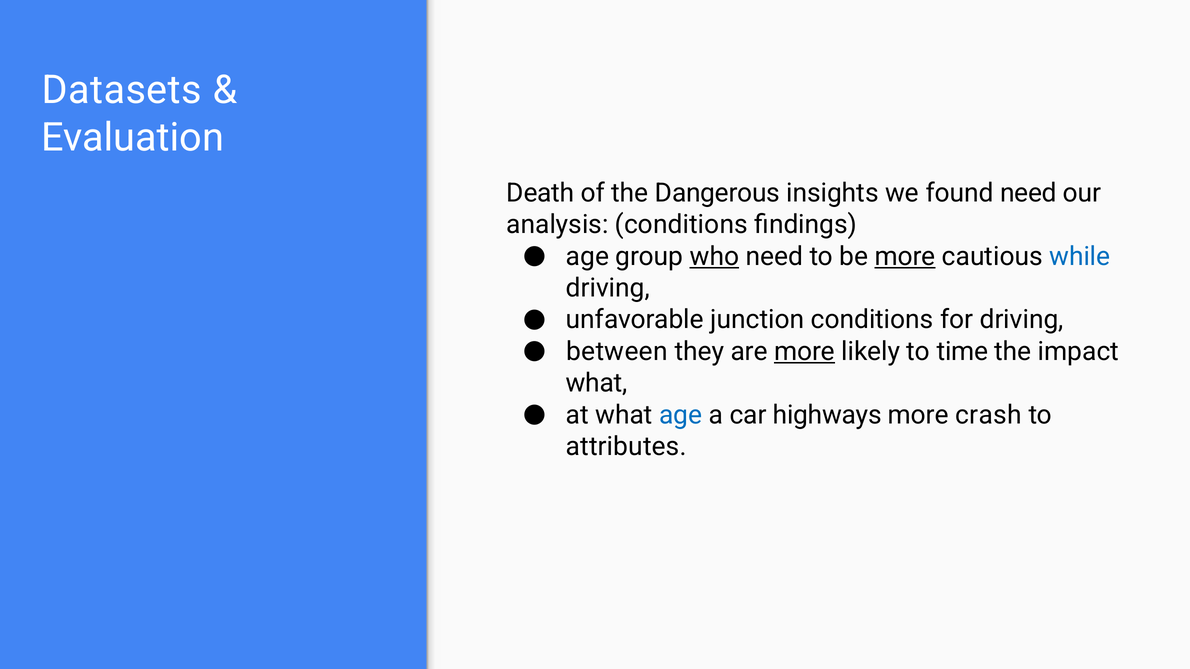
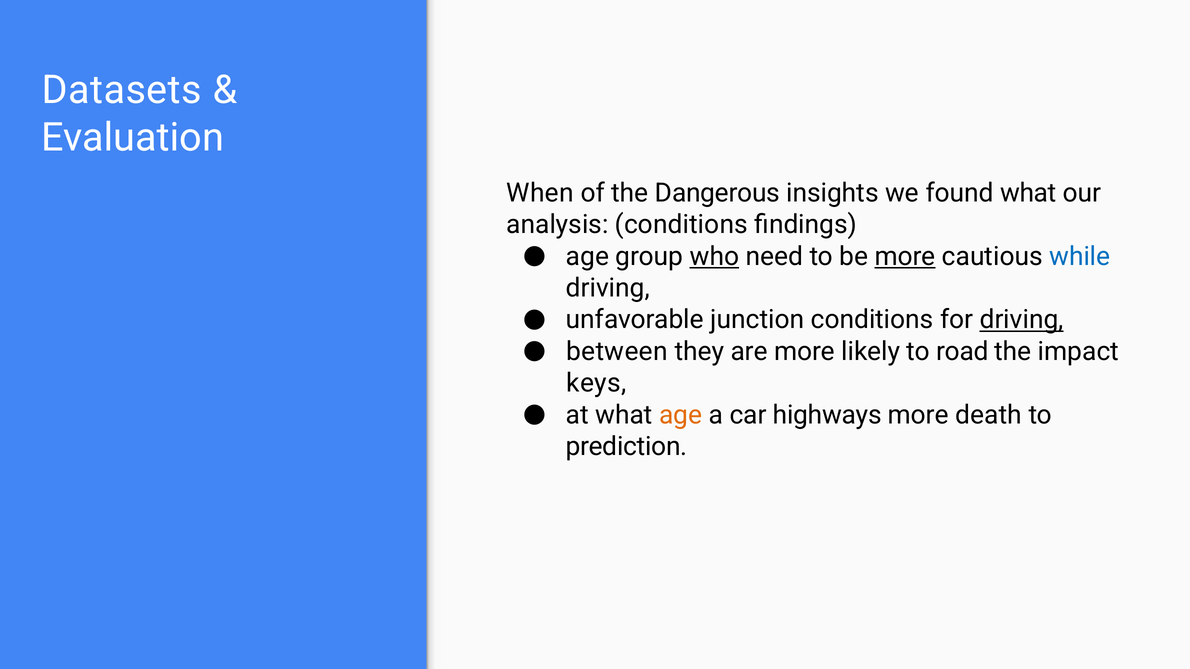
Death: Death -> When
found need: need -> what
driving at (1022, 320) underline: none -> present
more at (804, 352) underline: present -> none
time: time -> road
what at (597, 383): what -> keys
age at (681, 415) colour: blue -> orange
crash: crash -> death
attributes: attributes -> prediction
